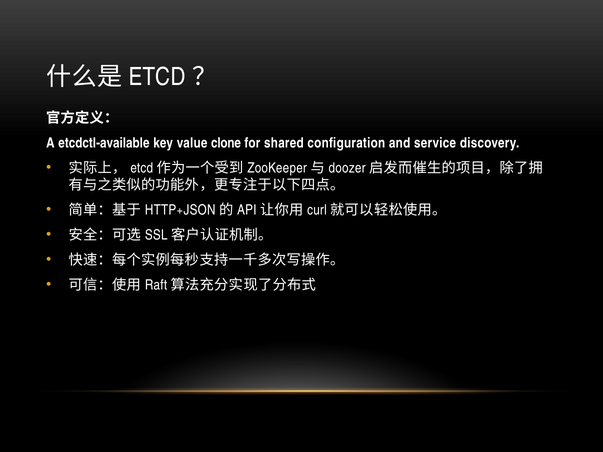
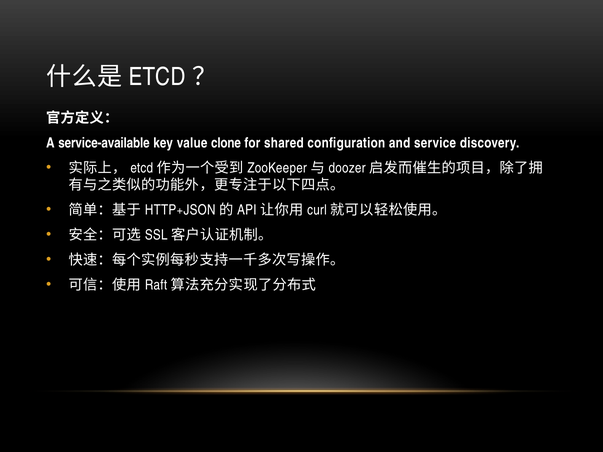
etcdctl-available: etcdctl-available -> service-available
